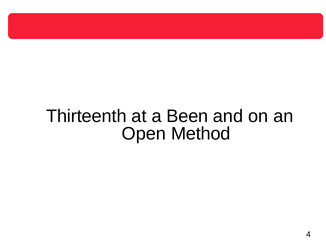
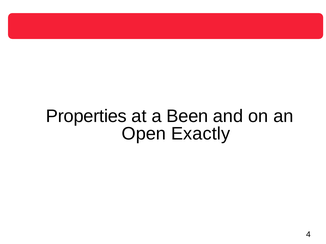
Thirteenth: Thirteenth -> Properties
Method: Method -> Exactly
